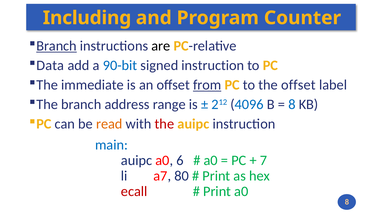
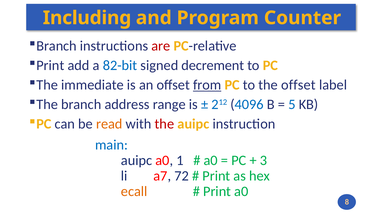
Branch at (57, 46) underline: present -> none
are colour: black -> red
Data at (50, 65): Data -> Print
90-bit: 90-bit -> 82-bit
signed instruction: instruction -> decrement
8 at (292, 104): 8 -> 5
6: 6 -> 1
7: 7 -> 3
80: 80 -> 72
ecall colour: red -> orange
